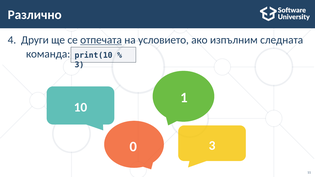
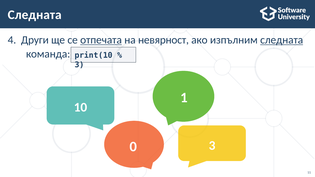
Различно at (35, 15): Различно -> Следната
условието: условието -> невярност
следната at (282, 40) underline: none -> present
